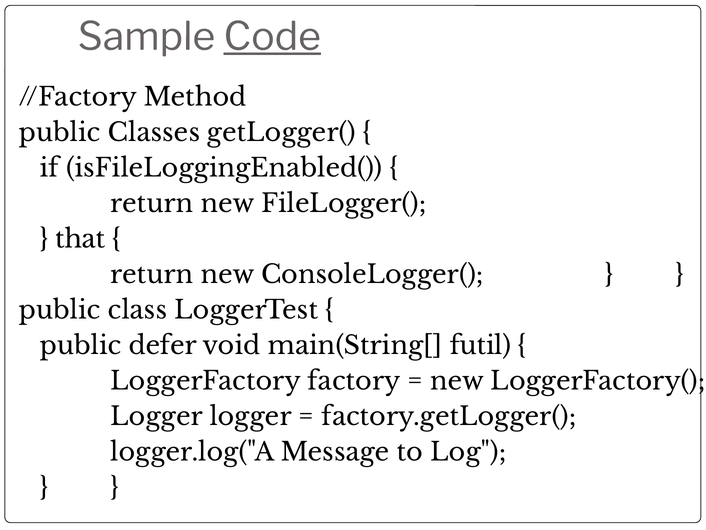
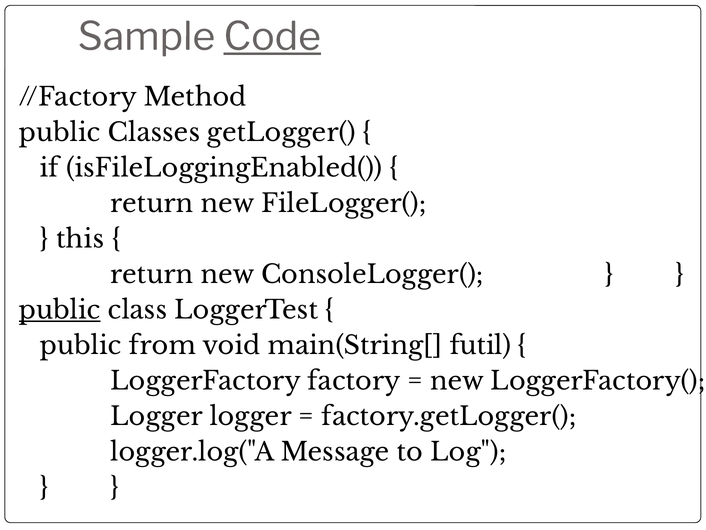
that: that -> this
public at (60, 310) underline: none -> present
defer: defer -> from
